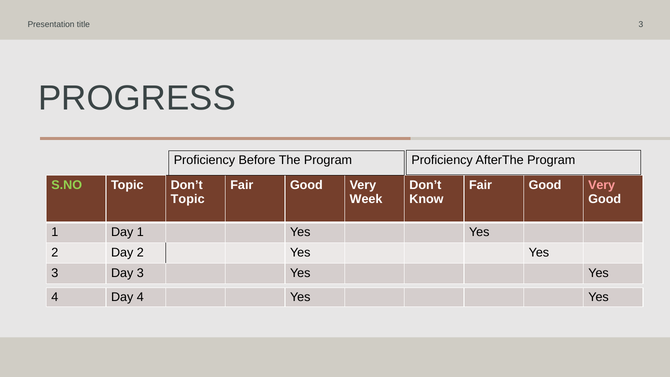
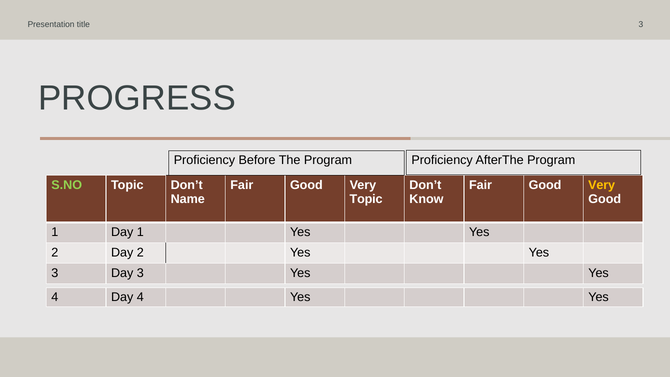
Very at (602, 185) colour: pink -> yellow
Topic at (188, 199): Topic -> Name
Week at (366, 199): Week -> Topic
